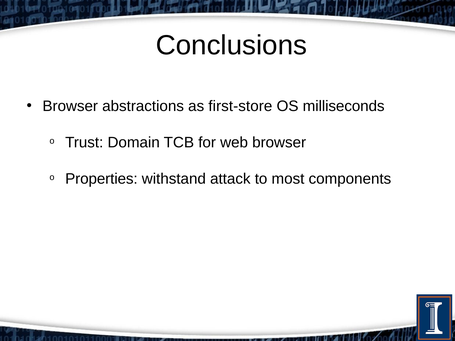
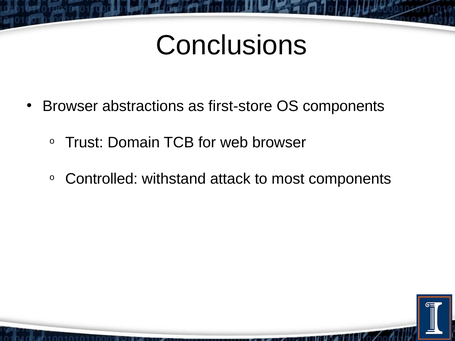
OS milliseconds: milliseconds -> components
Properties: Properties -> Controlled
